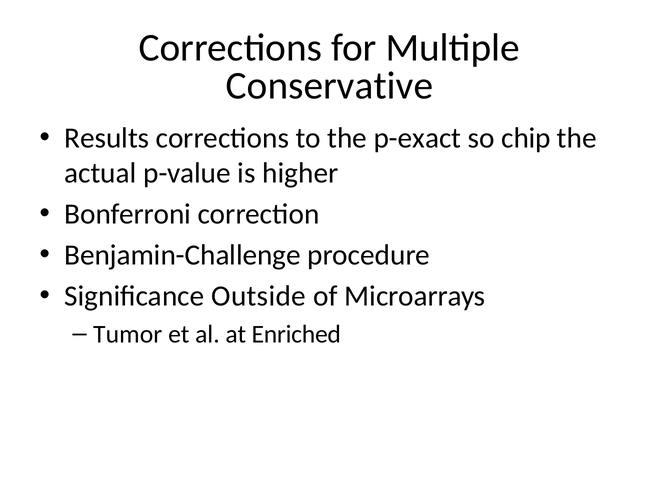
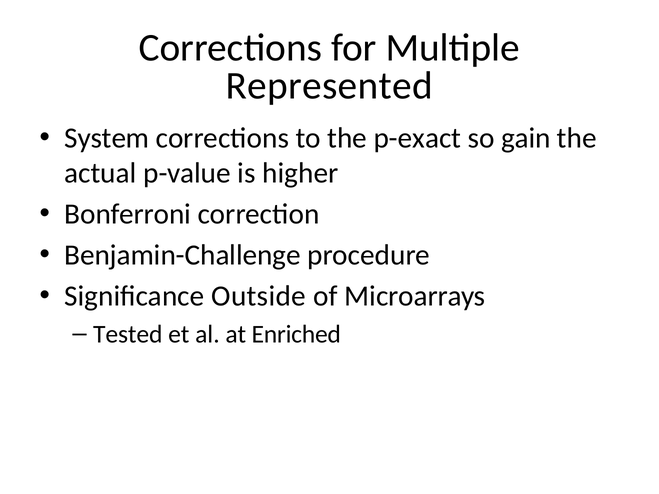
Conservative: Conservative -> Represented
Results: Results -> System
chip: chip -> gain
Tumor: Tumor -> Tested
